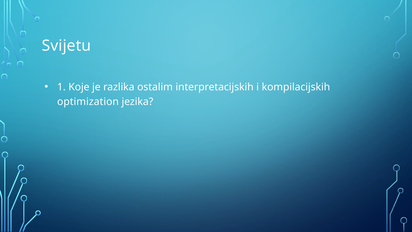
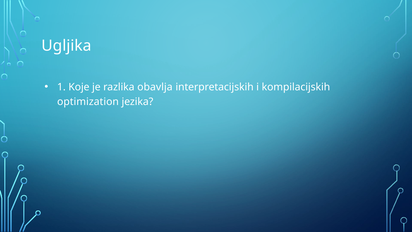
Svijetu: Svijetu -> Ugljika
ostalim: ostalim -> obavlja
